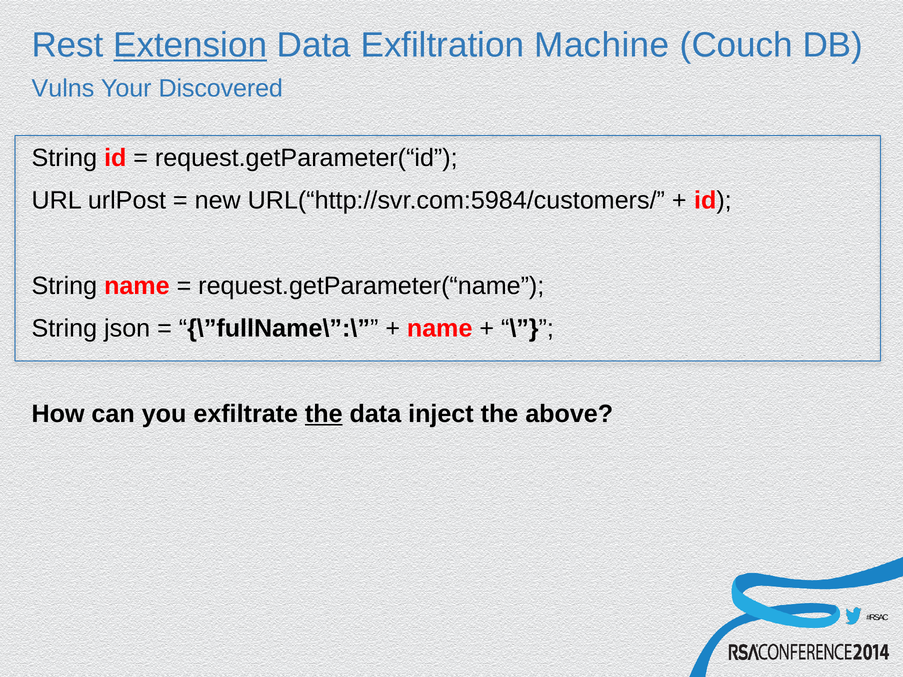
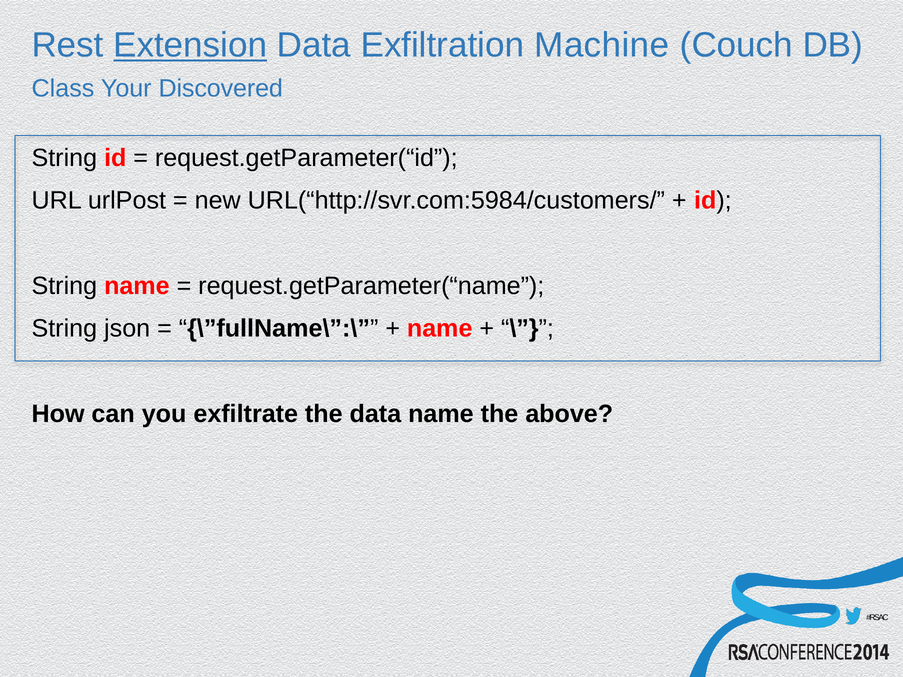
Vulns: Vulns -> Class
the at (324, 414) underline: present -> none
data inject: inject -> name
